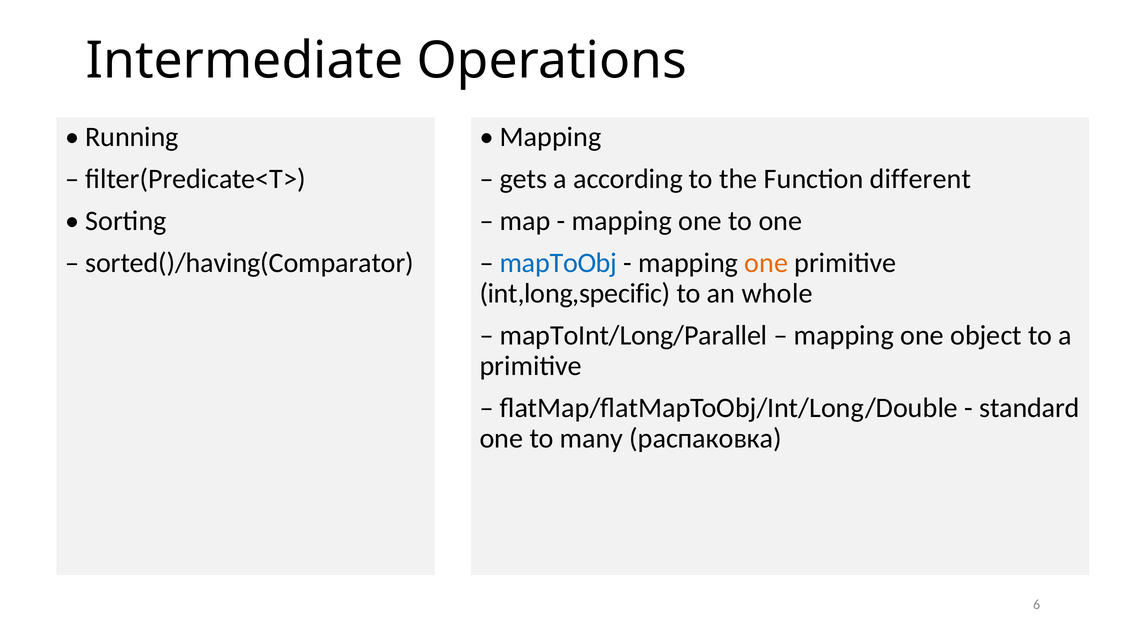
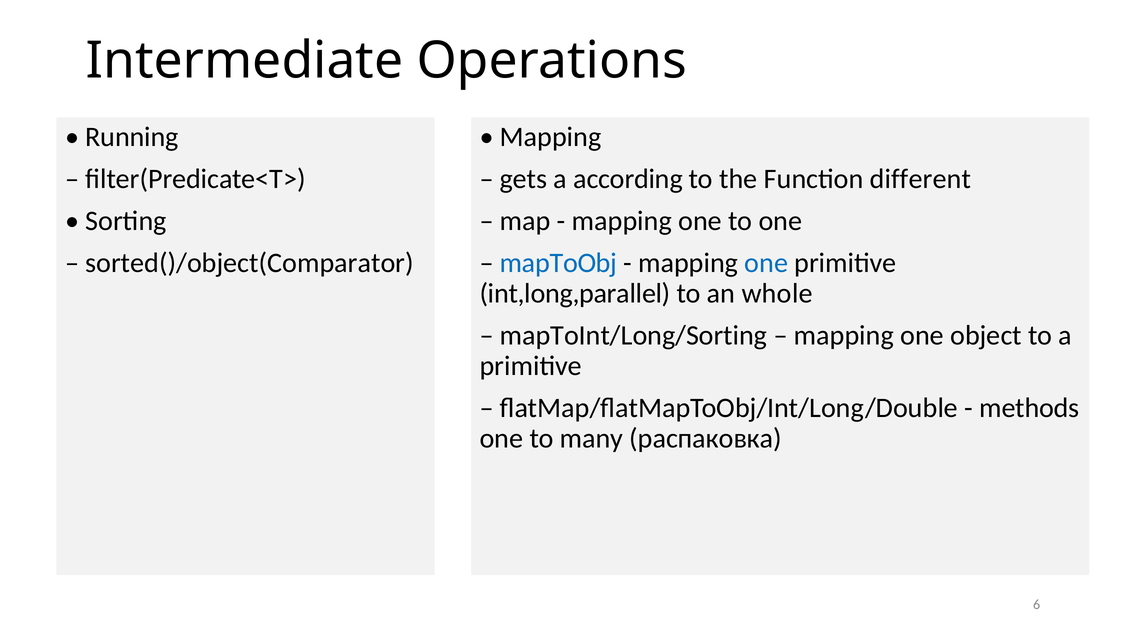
sorted()/having(Comparator: sorted()/having(Comparator -> sorted()/object(Comparator
one at (766, 263) colour: orange -> blue
int,long,specific: int,long,specific -> int,long,parallel
mapToInt/Long/Parallel: mapToInt/Long/Parallel -> mapToInt/Long/Sorting
standard: standard -> methods
